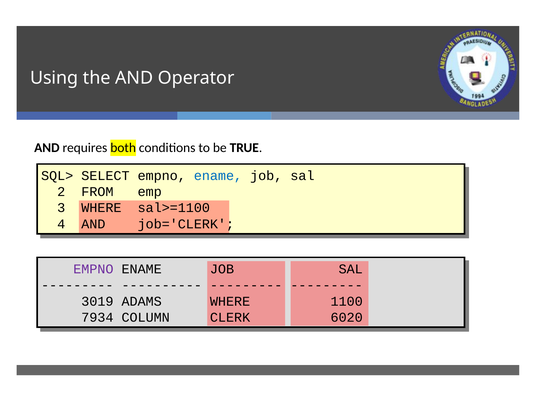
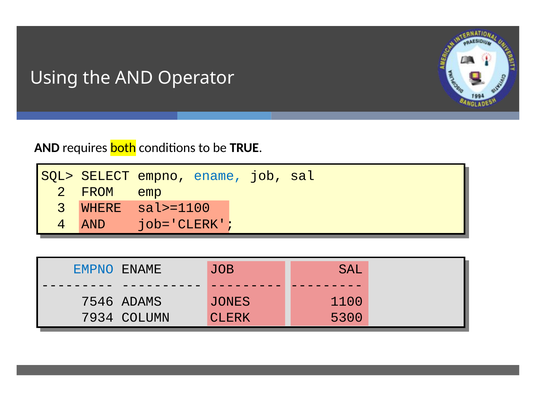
EMPNO at (93, 269) colour: purple -> blue
3019: 3019 -> 7546
ADAMS WHERE: WHERE -> JONES
6020: 6020 -> 5300
